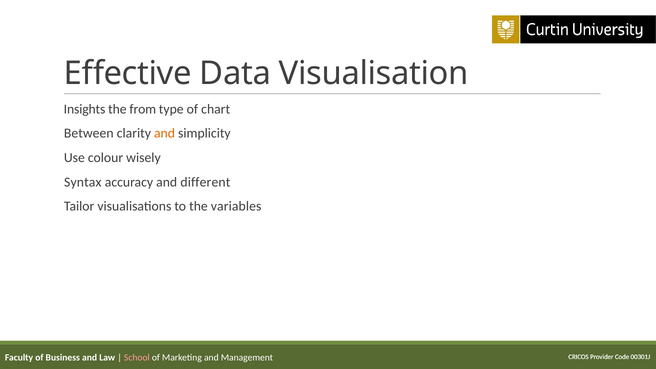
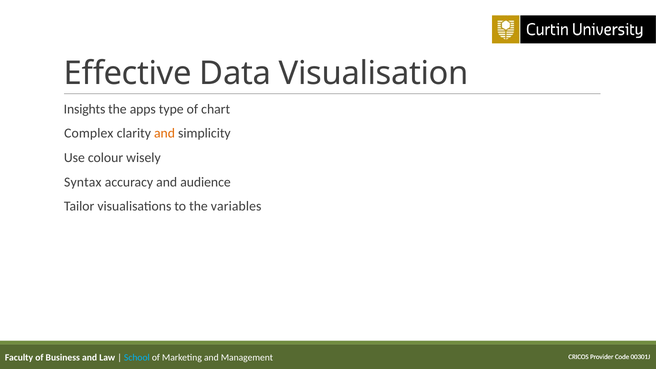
from: from -> apps
Between: Between -> Complex
different: different -> audience
School colour: pink -> light blue
